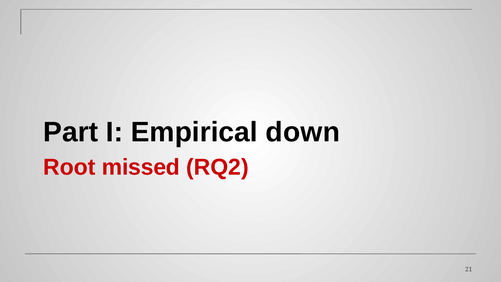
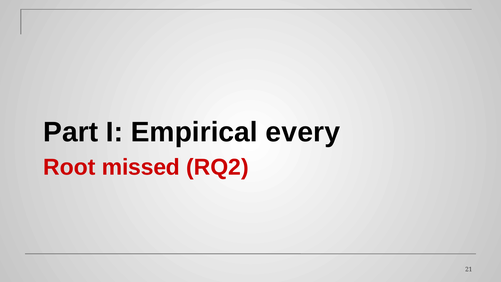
down: down -> every
